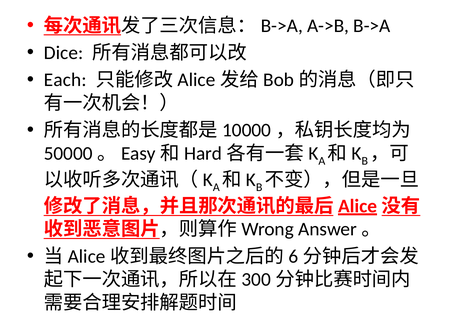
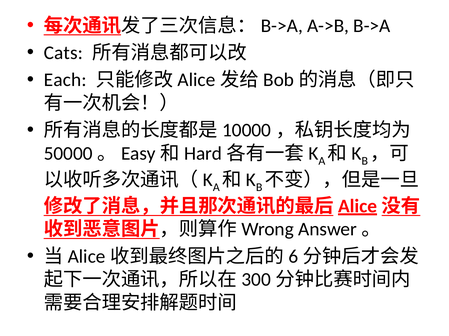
Dice: Dice -> Cats
